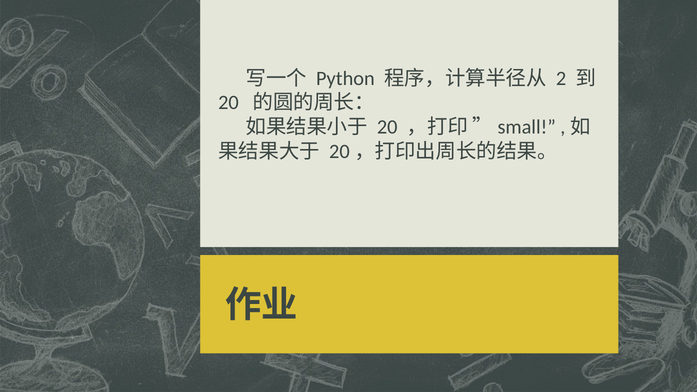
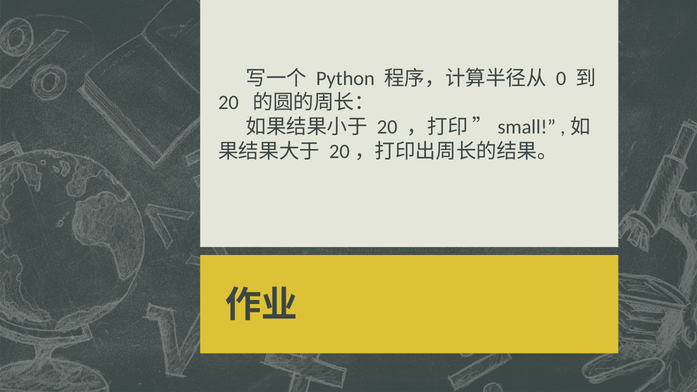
2: 2 -> 0
